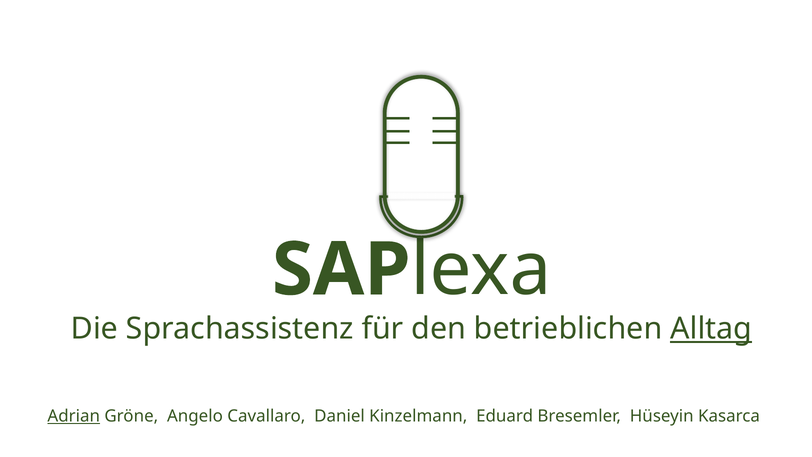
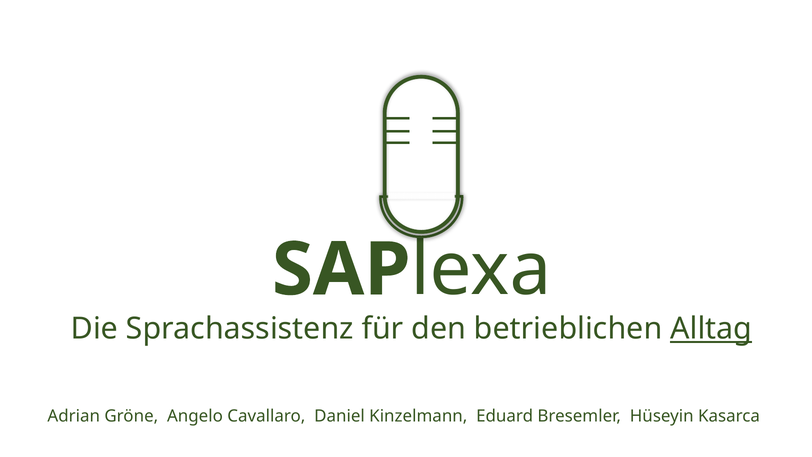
Adrian underline: present -> none
